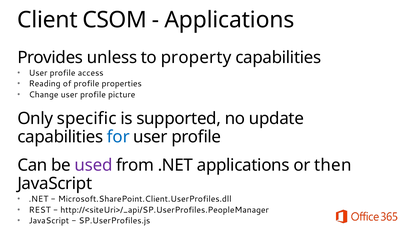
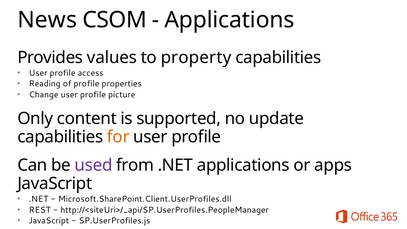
Client: Client -> News
unless: unless -> values
specific: specific -> content
for colour: blue -> orange
then: then -> apps
